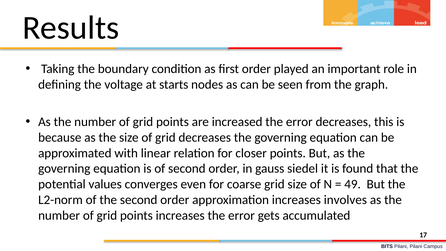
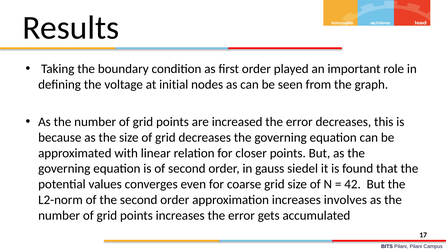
starts: starts -> initial
49: 49 -> 42
